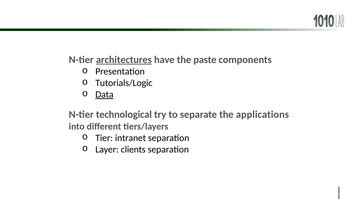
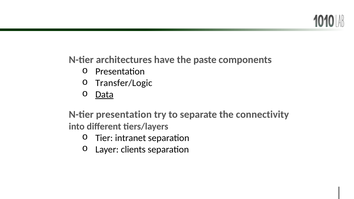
architectures underline: present -> none
Tutorials/Logic: Tutorials/Logic -> Transfer/Logic
N-tier technological: technological -> presentation
applications: applications -> connectivity
